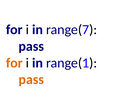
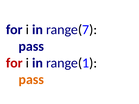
for at (14, 63) colour: orange -> red
